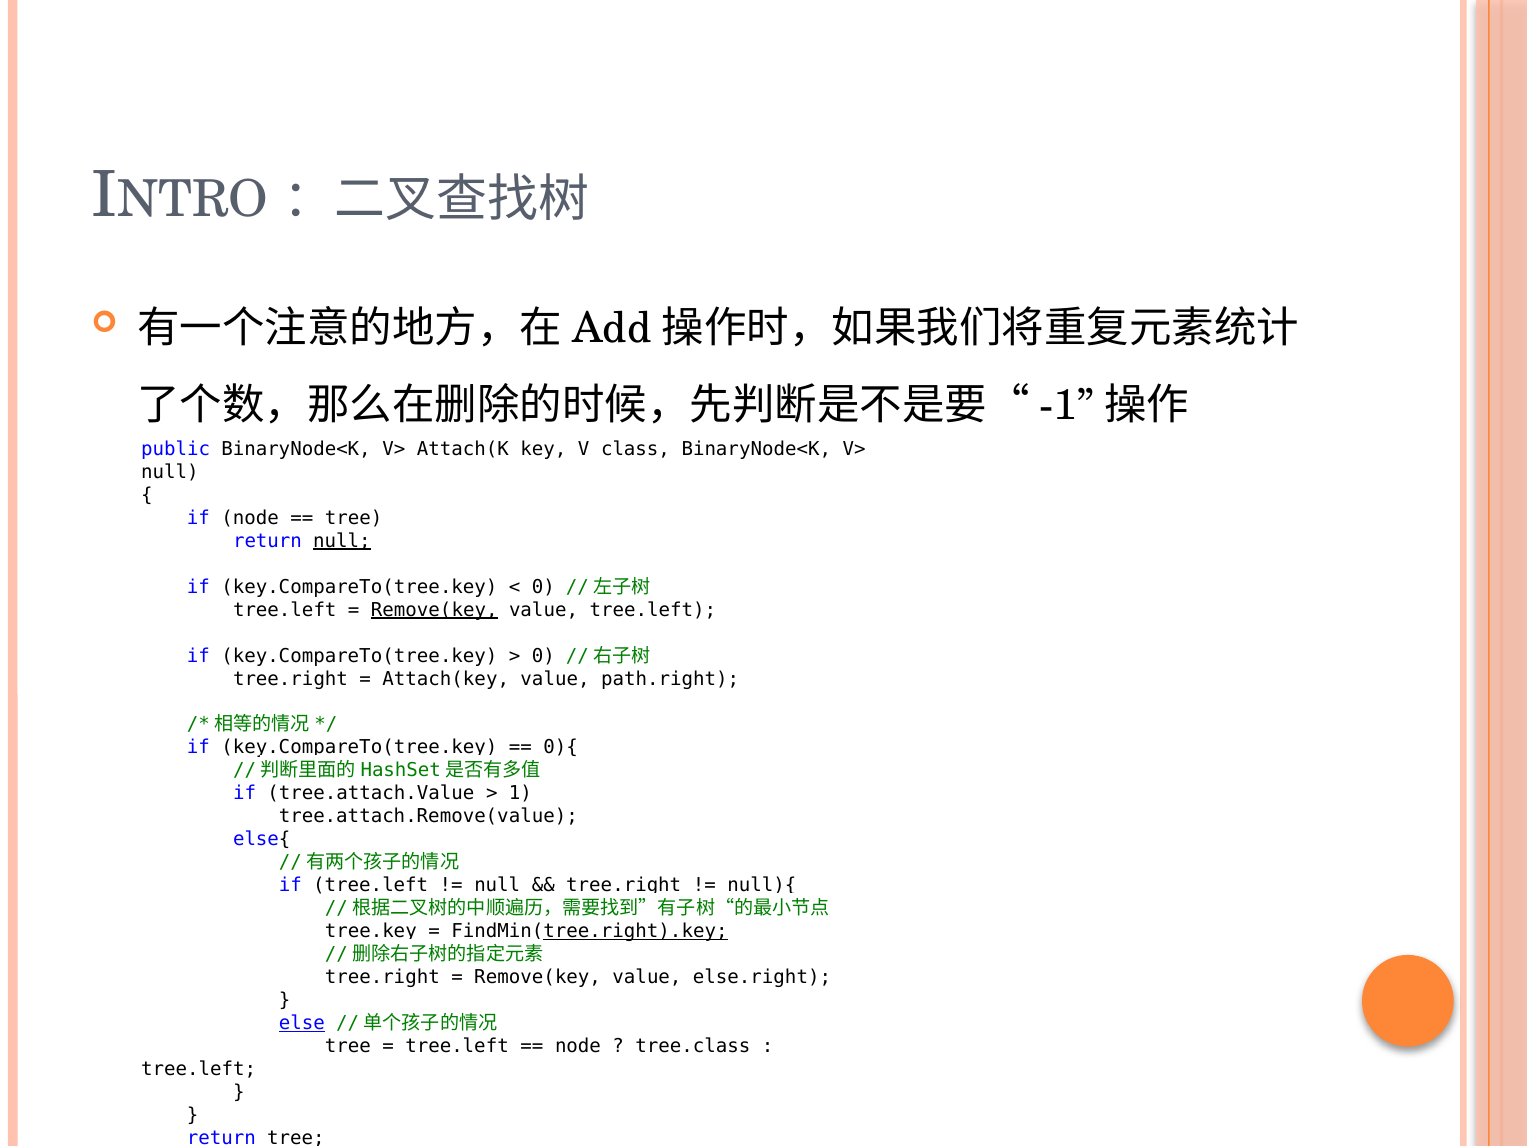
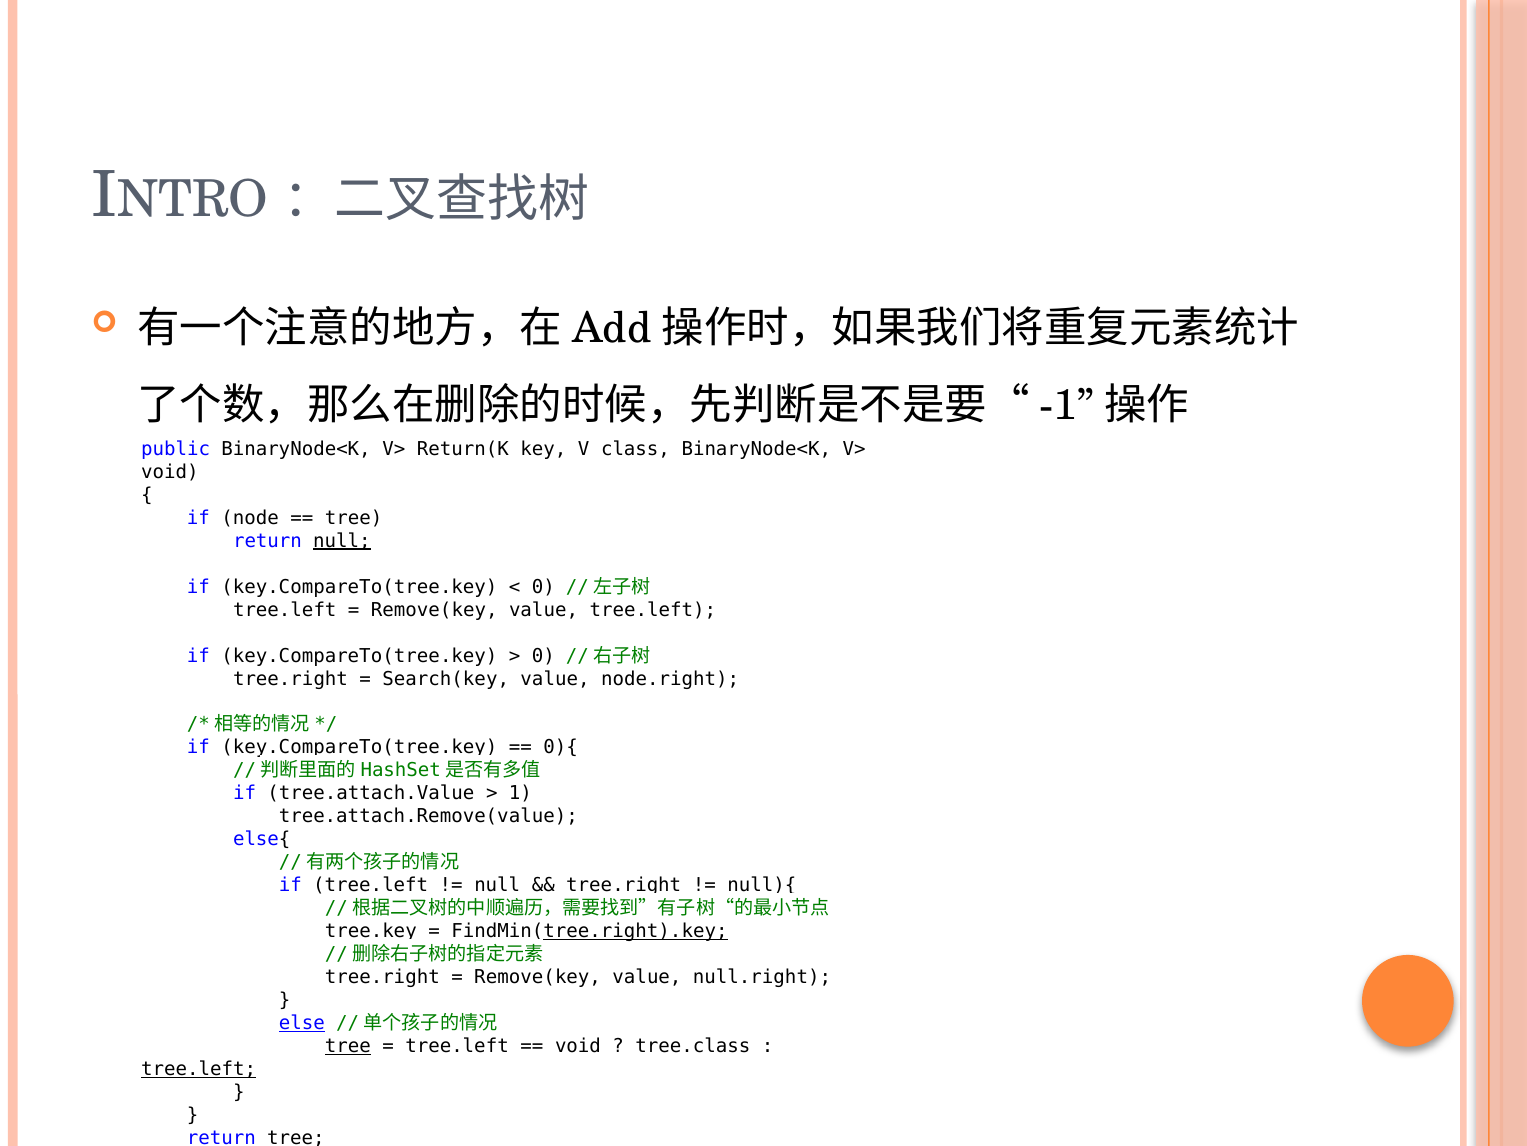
Attach(K: Attach(K -> Return(K
null at (170, 472): null -> void
Remove(key at (434, 609) underline: present -> none
Attach(key: Attach(key -> Search(key
path.right: path.right -> node.right
else.right: else.right -> null.right
tree at (348, 1046) underline: none -> present
node at (578, 1046): node -> void
tree.left at (199, 1069) underline: none -> present
